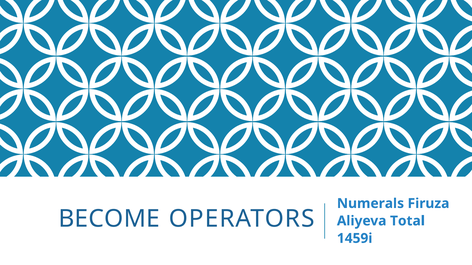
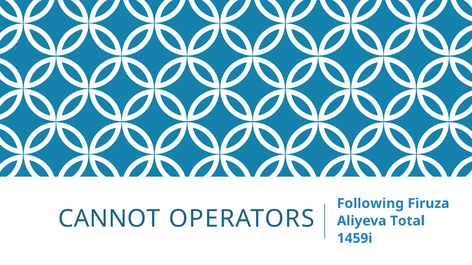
Numerals: Numerals -> Following
BECOME: BECOME -> CANNOT
